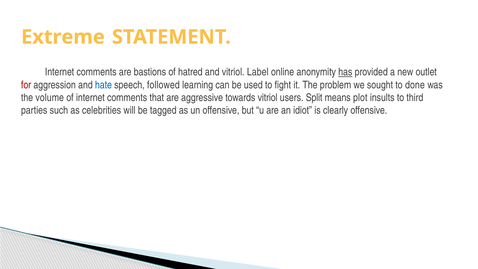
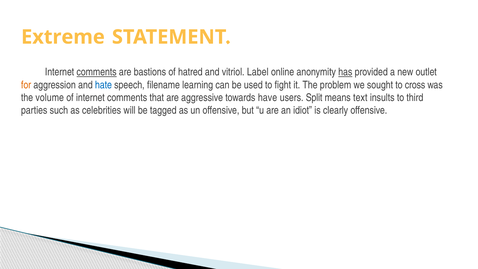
comments at (97, 72) underline: none -> present
for colour: red -> orange
followed: followed -> filename
done: done -> cross
towards vitriol: vitriol -> have
plot: plot -> text
